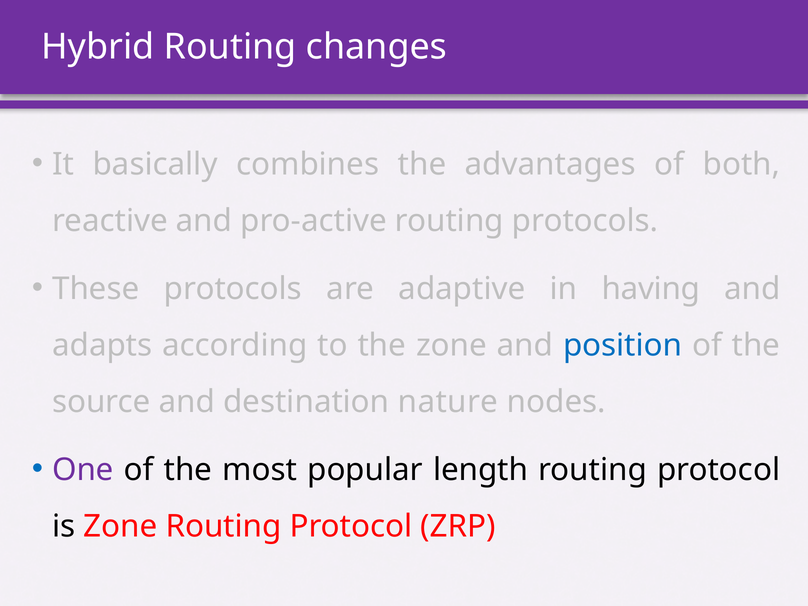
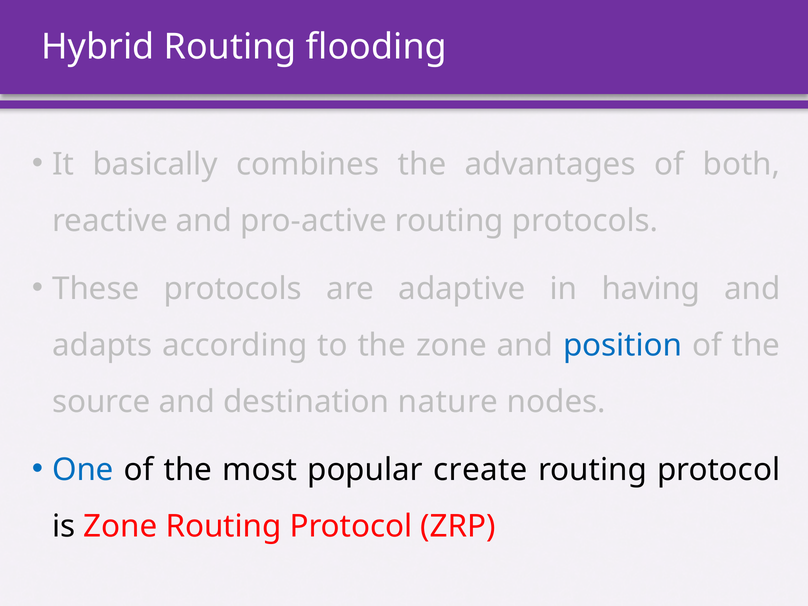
changes: changes -> flooding
One colour: purple -> blue
length: length -> create
